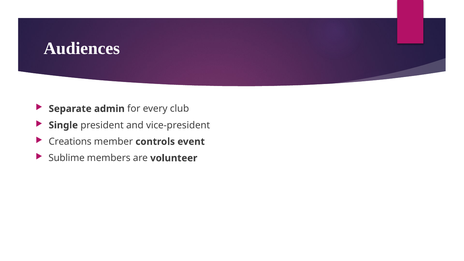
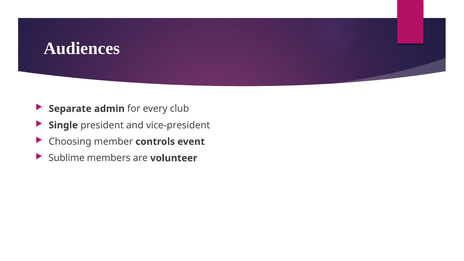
Creations: Creations -> Choosing
